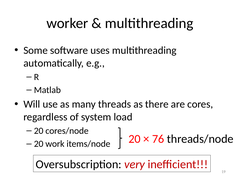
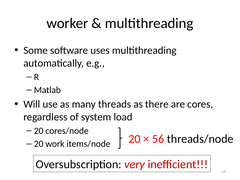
76: 76 -> 56
